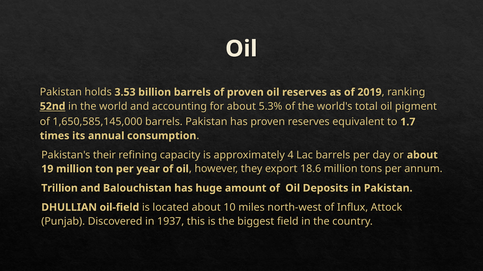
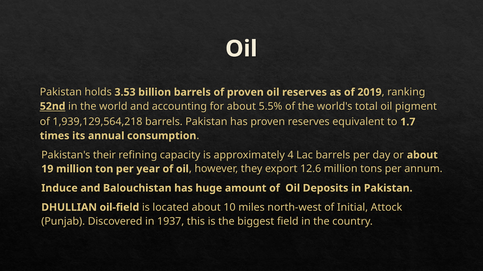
5.3%: 5.3% -> 5.5%
1,650,585,145,000: 1,650,585,145,000 -> 1,939,129,564,218
18.6: 18.6 -> 12.6
Trillion: Trillion -> Induce
Influx: Influx -> Initial
